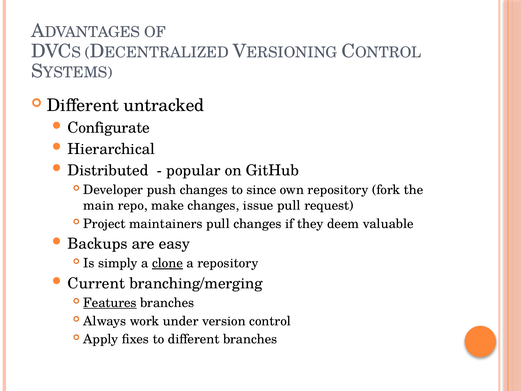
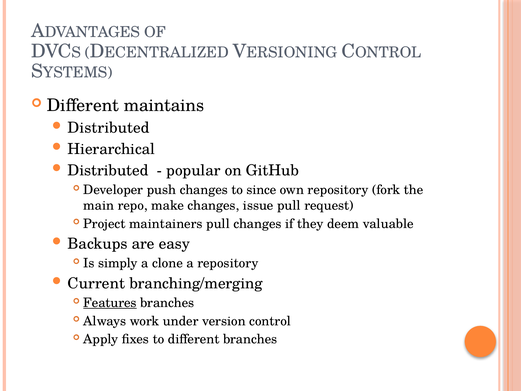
untracked: untracked -> maintains
Configurate at (109, 128): Configurate -> Distributed
clone underline: present -> none
